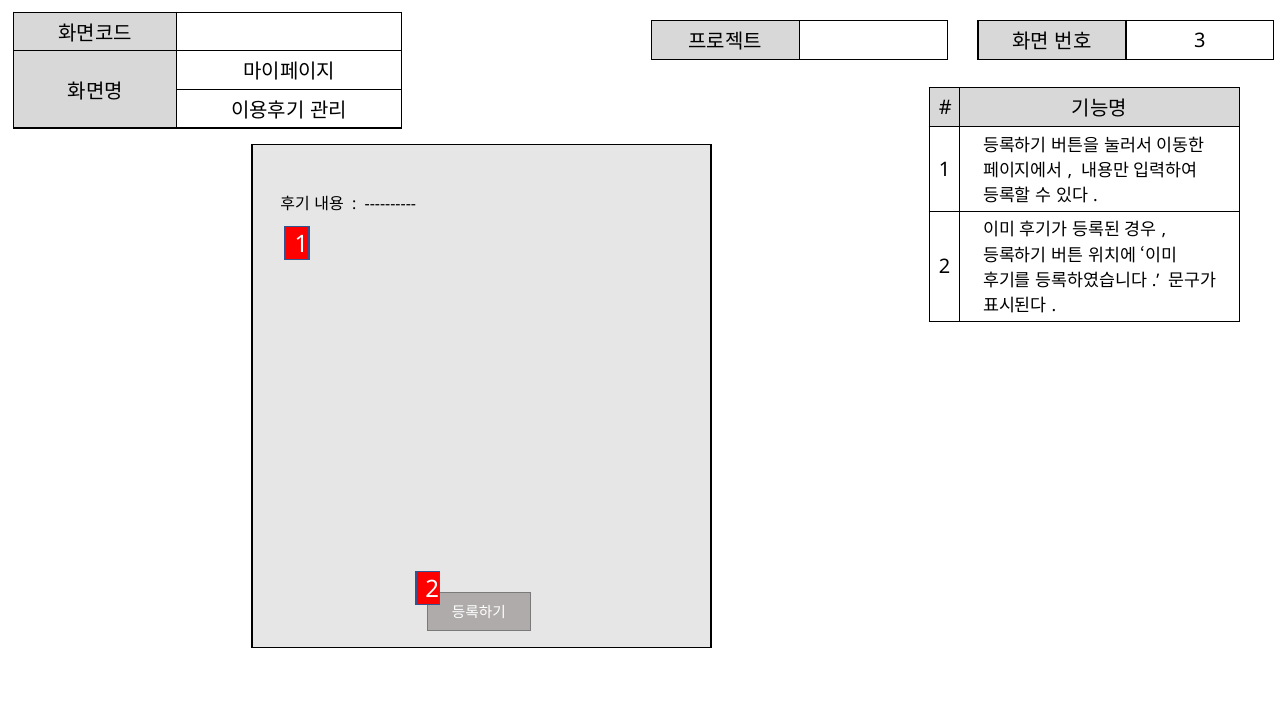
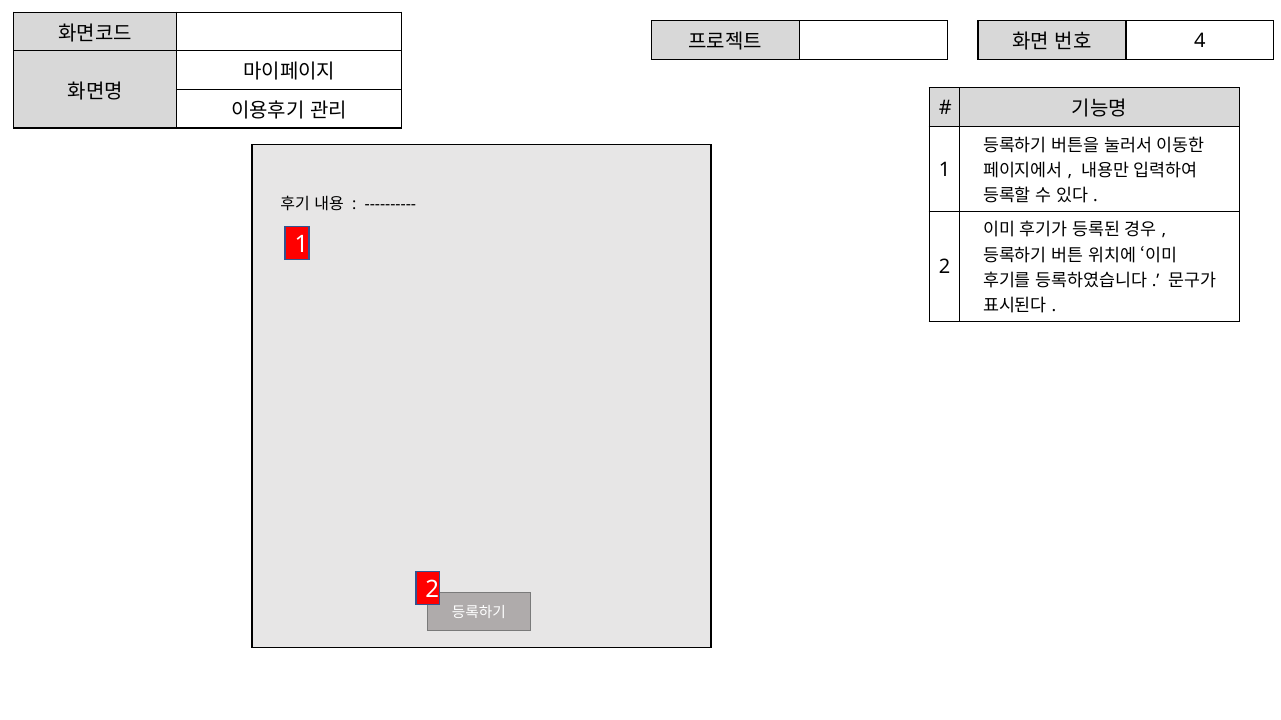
3: 3 -> 4
